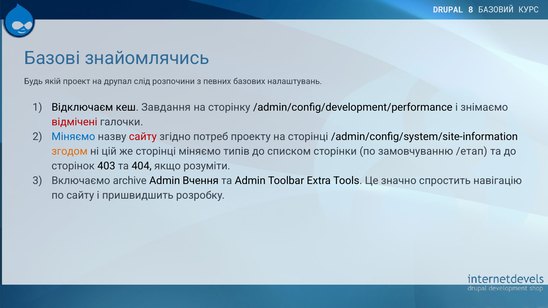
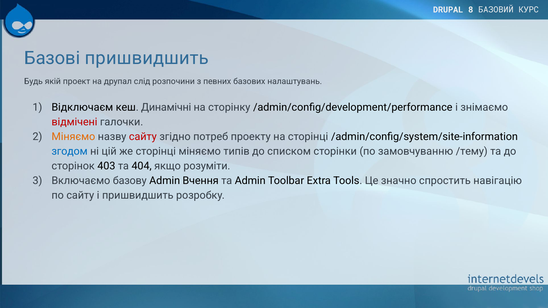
Базові знайомлячись: знайомлячись -> пришвидшить
Завдання: Завдання -> Динамічні
Міняємо at (73, 137) colour: blue -> orange
згодом colour: orange -> blue
/етап: /етап -> /тему
archive: archive -> базову
